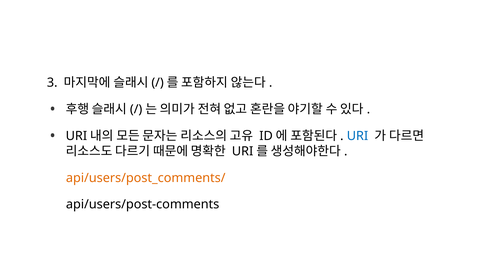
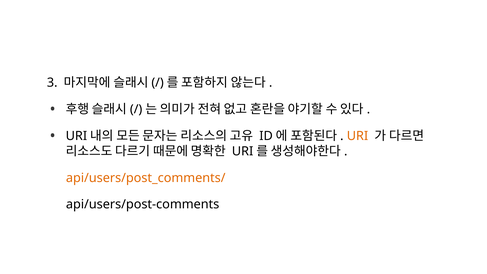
URI at (358, 136) colour: blue -> orange
